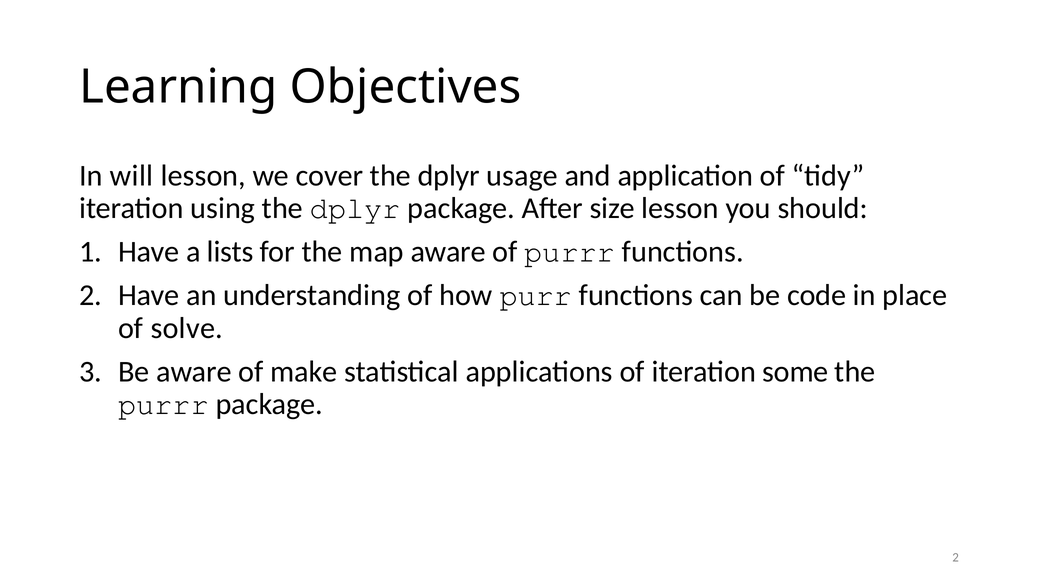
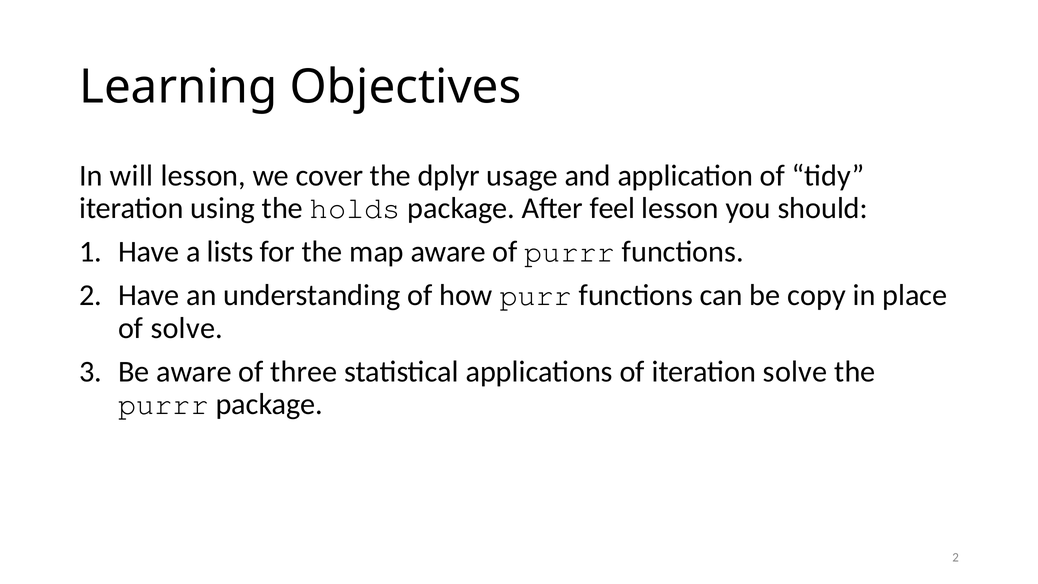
using the dplyr: dplyr -> holds
size: size -> feel
code: code -> copy
make: make -> three
iteration some: some -> solve
